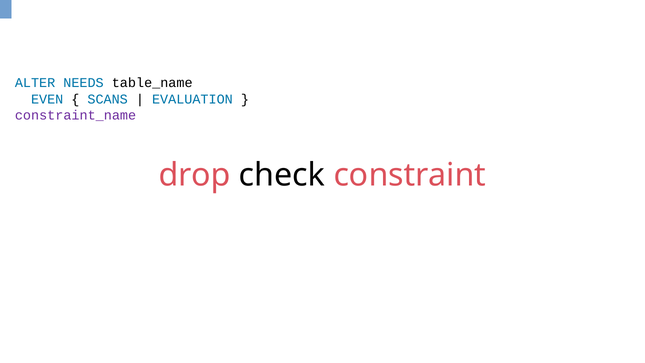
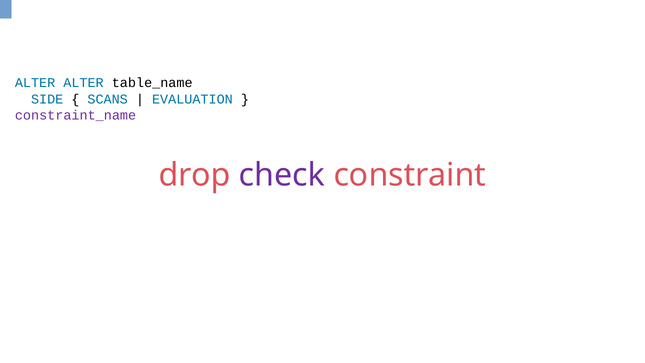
ALTER NEEDS: NEEDS -> ALTER
EVEN: EVEN -> SIDE
check colour: black -> purple
